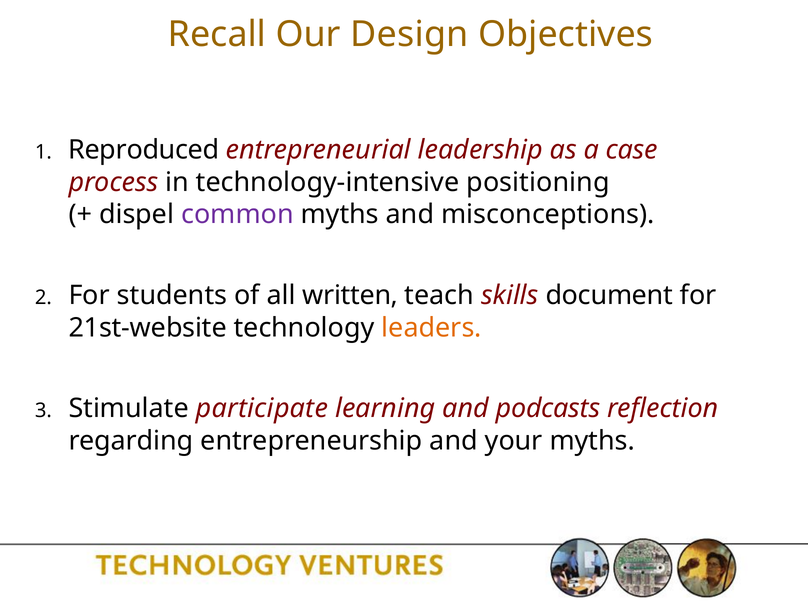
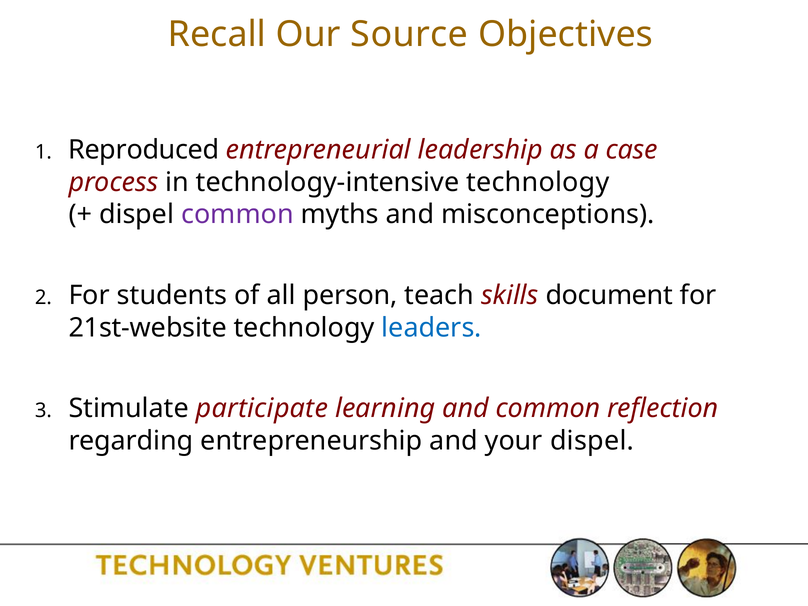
Design: Design -> Source
technology-intensive positioning: positioning -> technology
written: written -> person
leaders colour: orange -> blue
and podcasts: podcasts -> common
your myths: myths -> dispel
